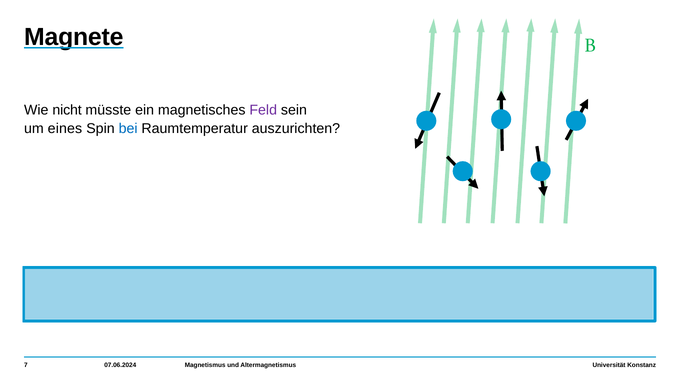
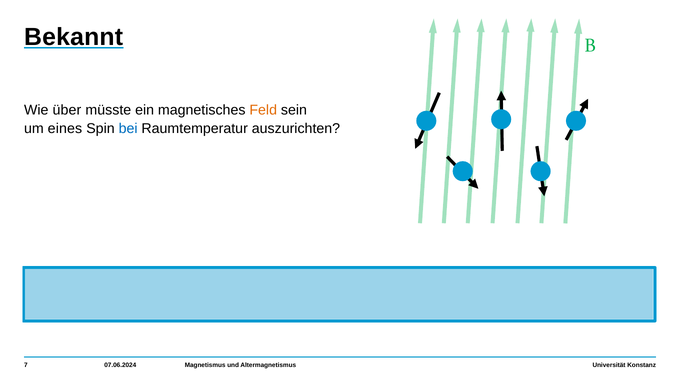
Magnete: Magnete -> Bekannt
nicht: nicht -> über
Feld colour: purple -> orange
